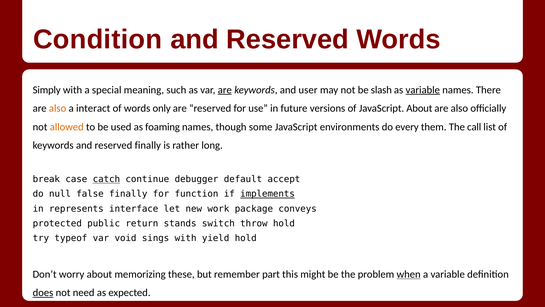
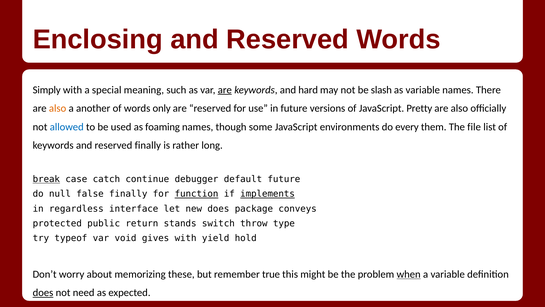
Condition: Condition -> Enclosing
user: user -> hard
variable at (423, 90) underline: present -> none
interact: interact -> another
JavaScript About: About -> Pretty
allowed colour: orange -> blue
call: call -> file
break underline: none -> present
catch underline: present -> none
default accept: accept -> future
function underline: none -> present
represents: represents -> regardless
new work: work -> does
throw hold: hold -> type
sings: sings -> gives
part: part -> true
